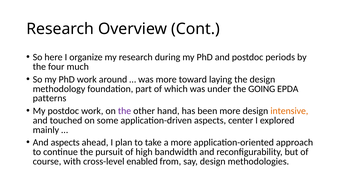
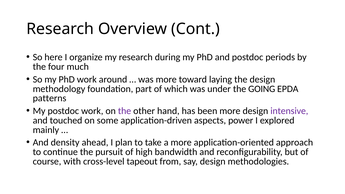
intensive colour: orange -> purple
center: center -> power
And aspects: aspects -> density
enabled: enabled -> tapeout
